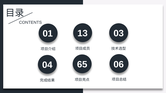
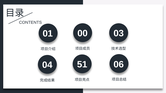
13: 13 -> 00
65: 65 -> 51
